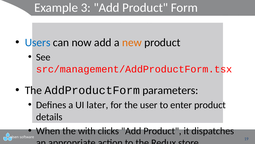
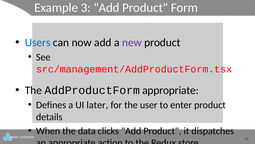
new colour: orange -> purple
AddProductForm parameters: parameters -> appropriate
with: with -> data
